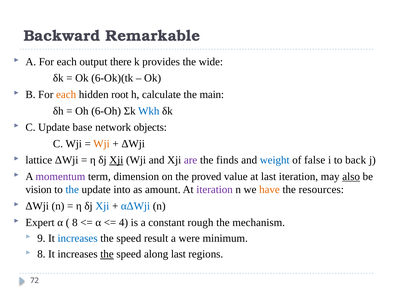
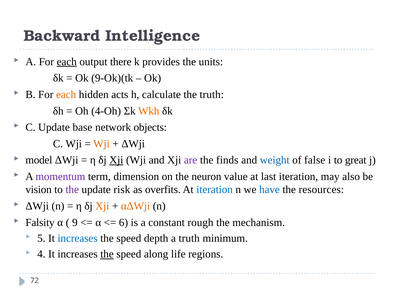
Remarkable: Remarkable -> Intelligence
each at (67, 62) underline: none -> present
wide: wide -> units
6-Ok)(tk: 6-Ok)(tk -> 9-Ok)(tk
root: root -> acts
the main: main -> truth
6-Oh: 6-Oh -> 4-Oh
Wkh colour: blue -> orange
lattice: lattice -> model
back: back -> great
proved: proved -> neuron
also underline: present -> none
the at (72, 189) colour: blue -> purple
into: into -> risk
amount: amount -> overfits
iteration at (215, 189) colour: purple -> blue
have colour: orange -> blue
Xji at (102, 206) colour: blue -> orange
αΔWji colour: blue -> orange
Expert: Expert -> Falsity
8 at (75, 222): 8 -> 9
4: 4 -> 6
9: 9 -> 5
result: result -> depth
a were: were -> truth
8 at (41, 254): 8 -> 4
along last: last -> life
